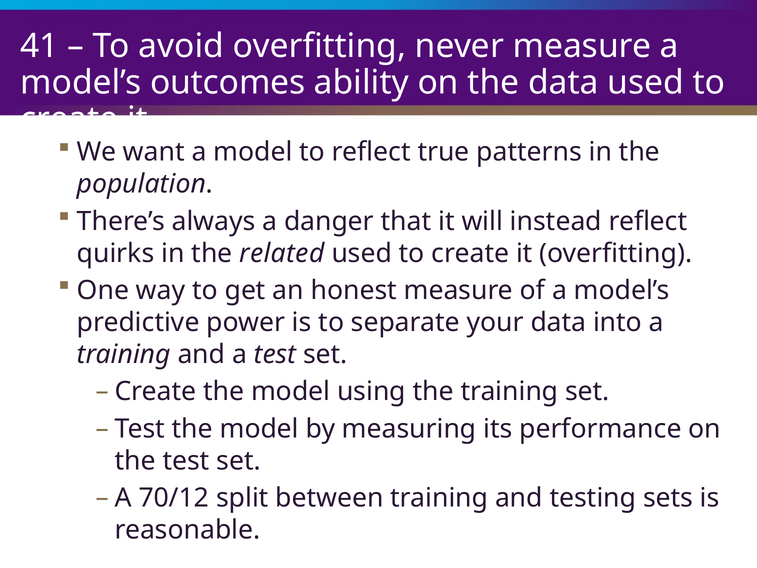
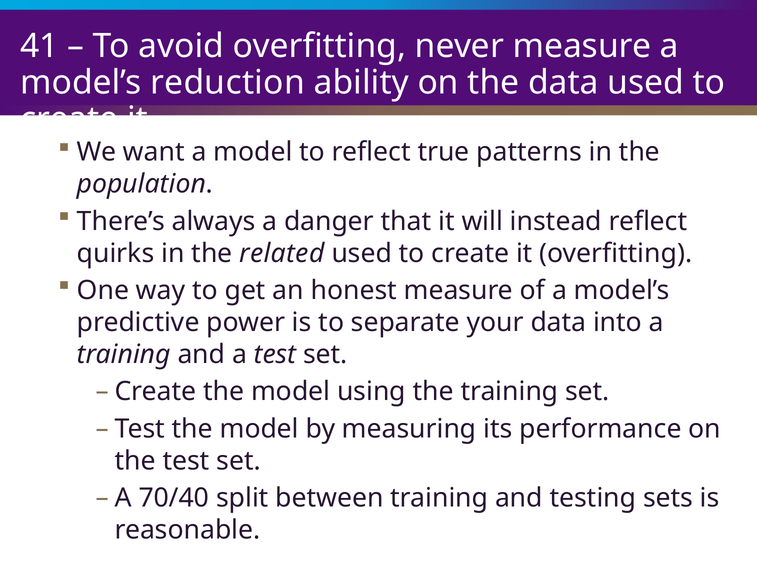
outcomes: outcomes -> reduction
70/12: 70/12 -> 70/40
